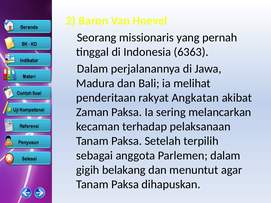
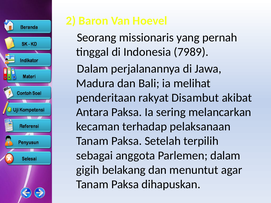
6363: 6363 -> 7989
Angkatan: Angkatan -> Disambut
Zaman: Zaman -> Antara
